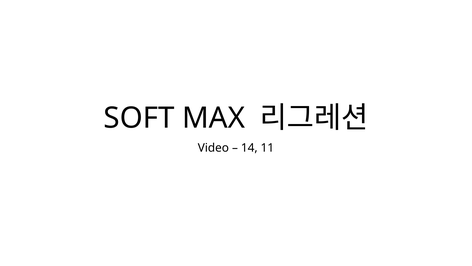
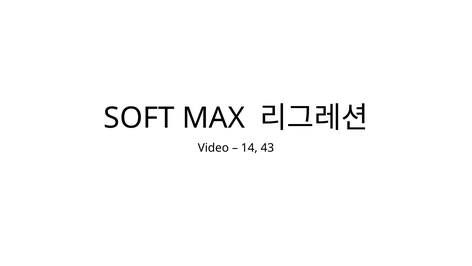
11: 11 -> 43
